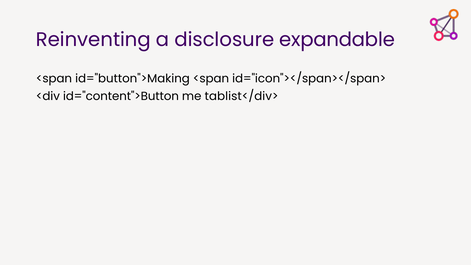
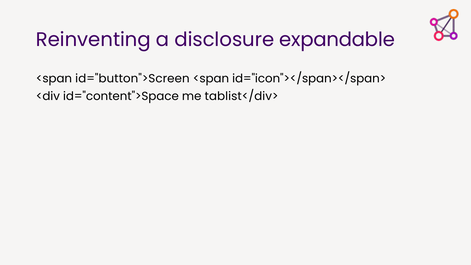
id="button">Making: id="button">Making -> id="button">Screen
id="content">Button: id="content">Button -> id="content">Space
